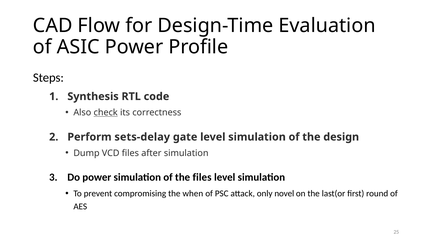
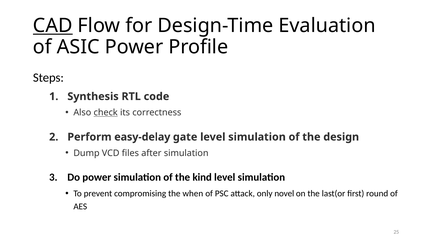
CAD underline: none -> present
sets-delay: sets-delay -> easy-delay
the files: files -> kind
